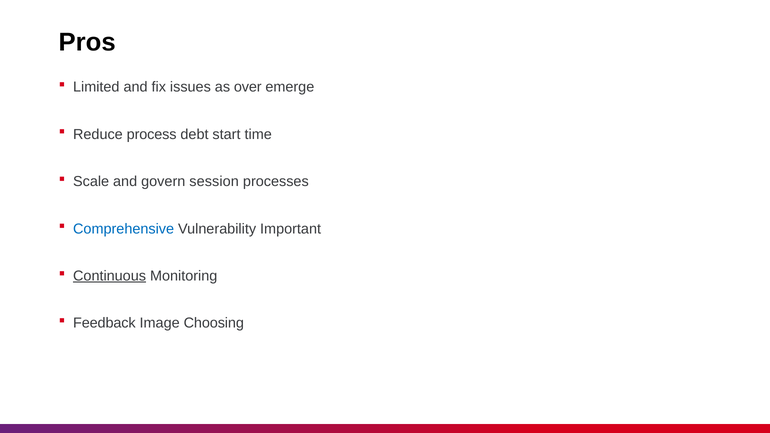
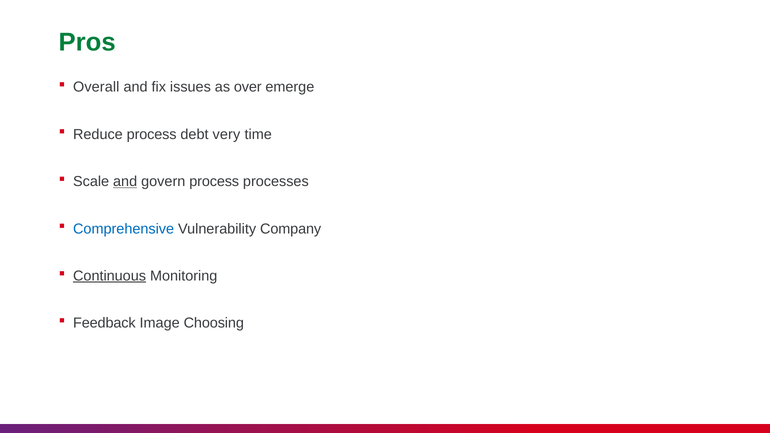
Pros colour: black -> green
Limited: Limited -> Overall
start: start -> very
and at (125, 182) underline: none -> present
govern session: session -> process
Important: Important -> Company
